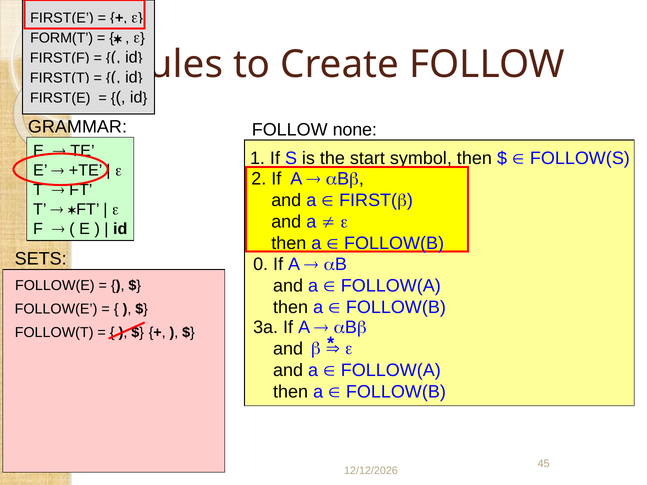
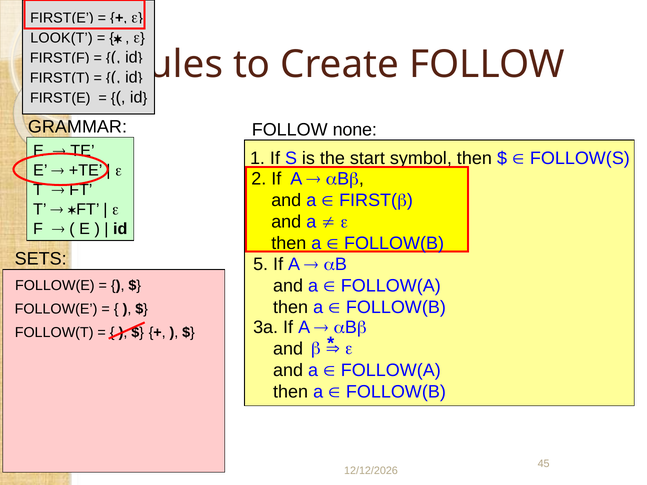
FORM(T: FORM(T -> LOOK(T
0: 0 -> 5
